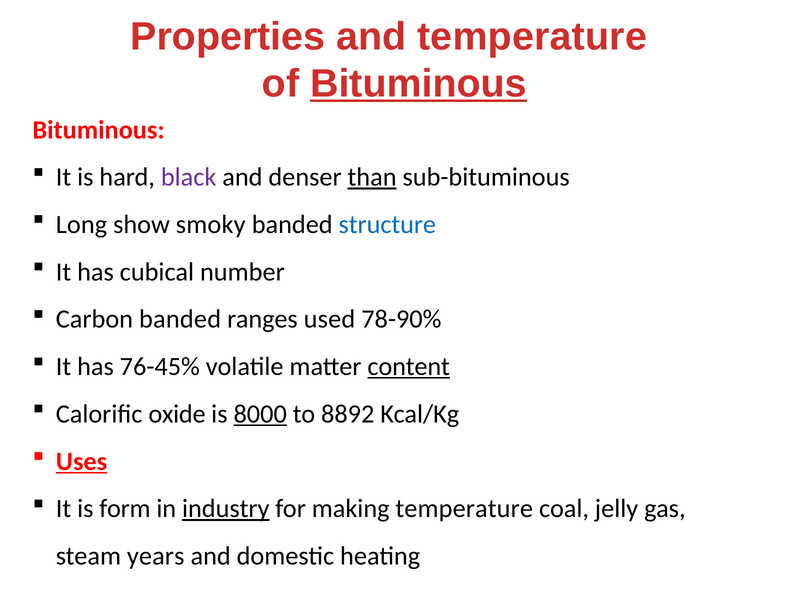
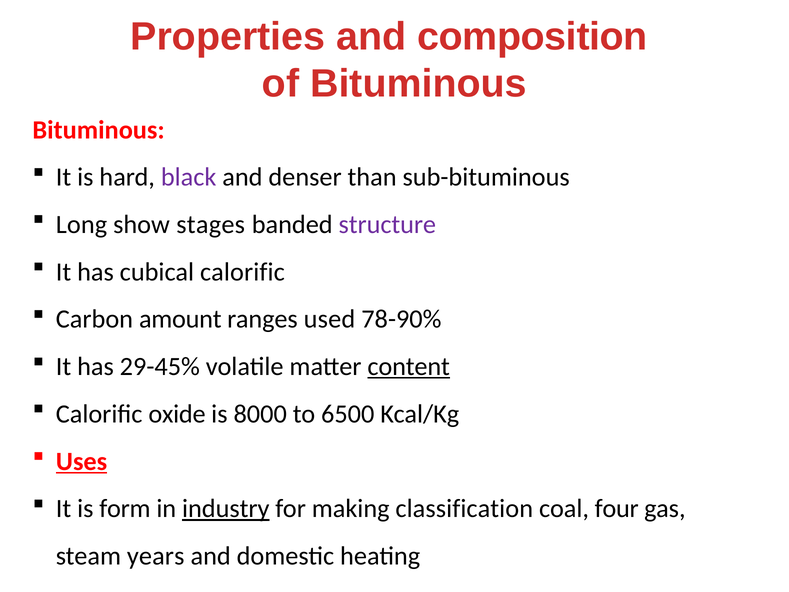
and temperature: temperature -> composition
Bituminous at (418, 84) underline: present -> none
than underline: present -> none
smoky: smoky -> stages
structure colour: blue -> purple
cubical number: number -> calorific
Carbon banded: banded -> amount
76-45%: 76-45% -> 29-45%
8000 underline: present -> none
8892: 8892 -> 6500
making temperature: temperature -> classification
jelly: jelly -> four
